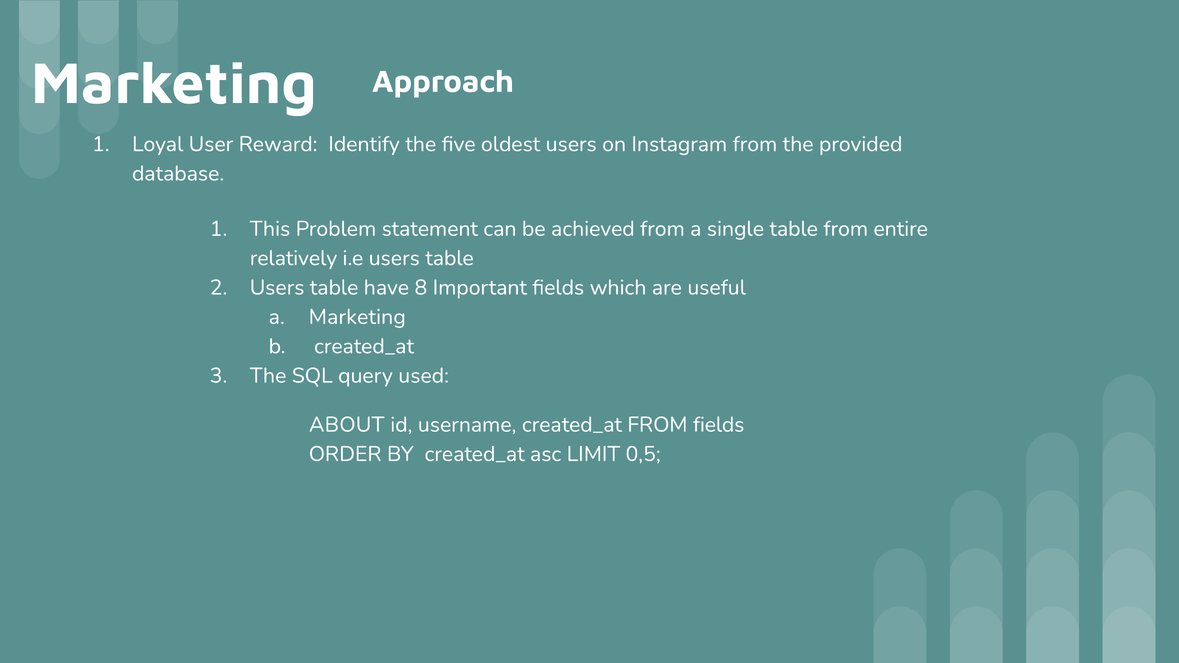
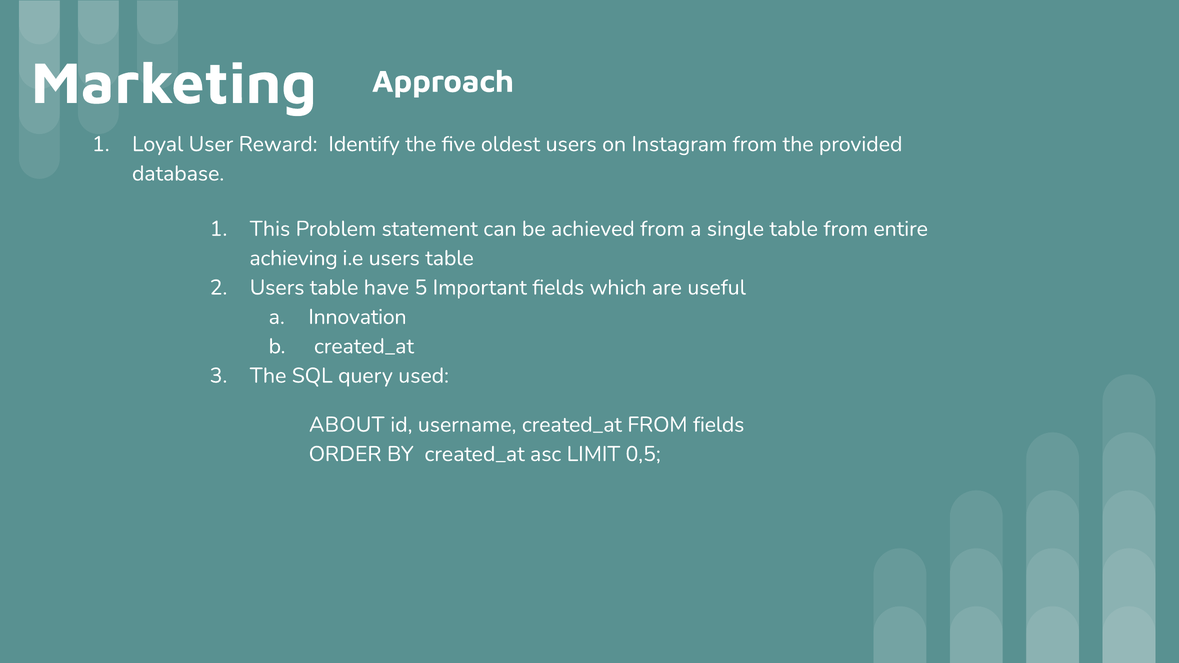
relatively: relatively -> achieving
8: 8 -> 5
a Marketing: Marketing -> Innovation
